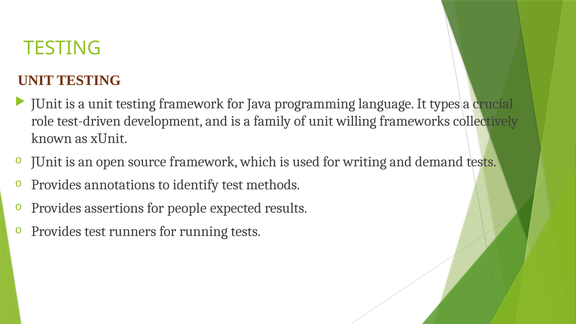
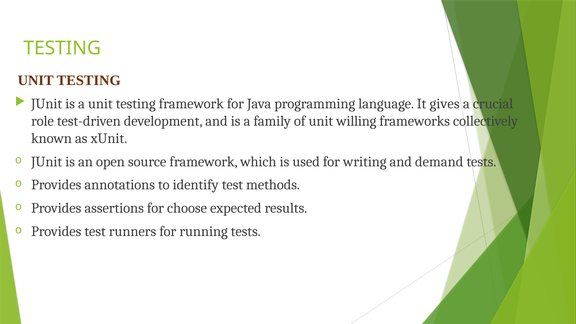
types: types -> gives
people: people -> choose
